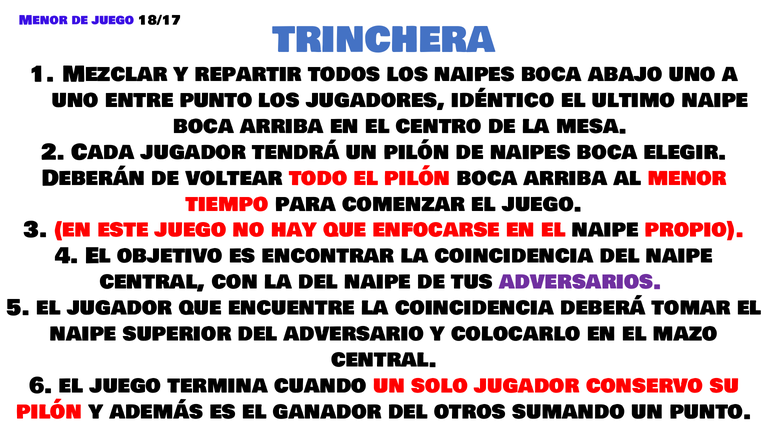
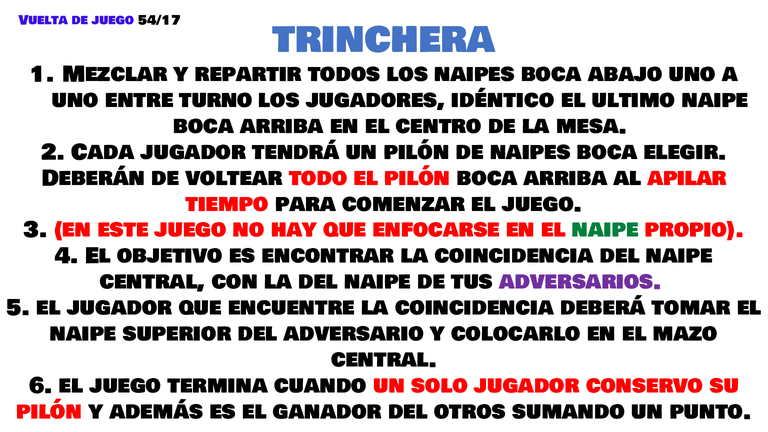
Menor at (43, 20): Menor -> Vuelta
18/17: 18/17 -> 54/17
entre punto: punto -> turno
al menor: menor -> apilar
naipe at (605, 230) colour: black -> green
